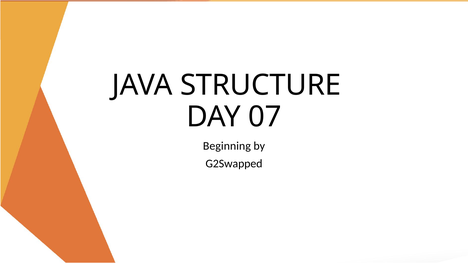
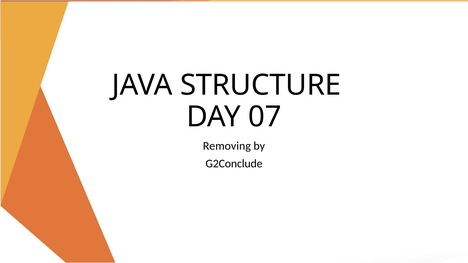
Beginning: Beginning -> Removing
G2Swapped: G2Swapped -> G2Conclude
